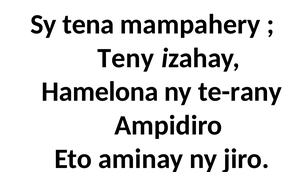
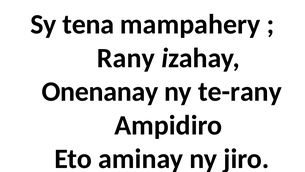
Teny: Teny -> Rany
Hamelona: Hamelona -> Onenanay
